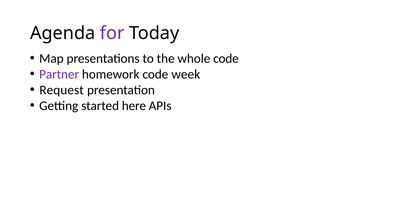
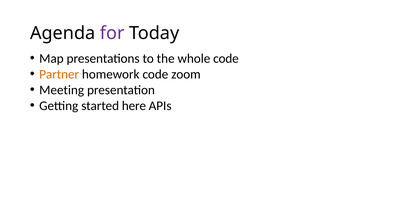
Partner colour: purple -> orange
week: week -> zoom
Request: Request -> Meeting
